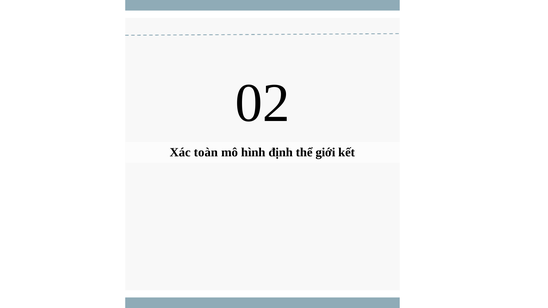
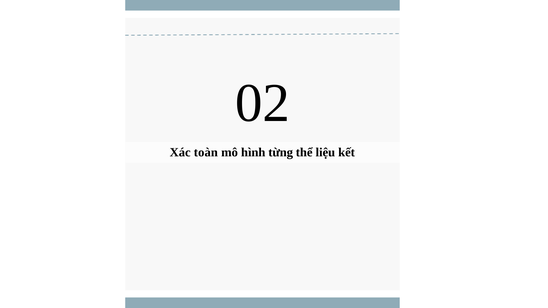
định: định -> từng
giới: giới -> liệu
